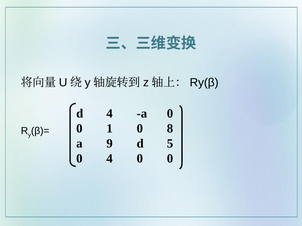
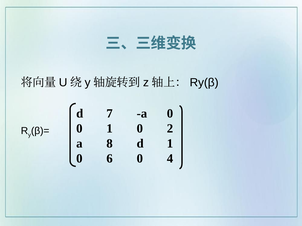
d 4: 4 -> 7
8: 8 -> 2
9: 9 -> 8
d 5: 5 -> 1
0 4: 4 -> 6
0 at (170, 159): 0 -> 4
